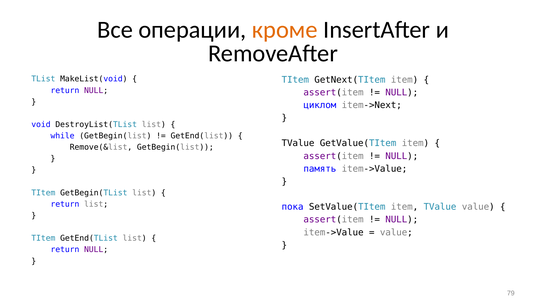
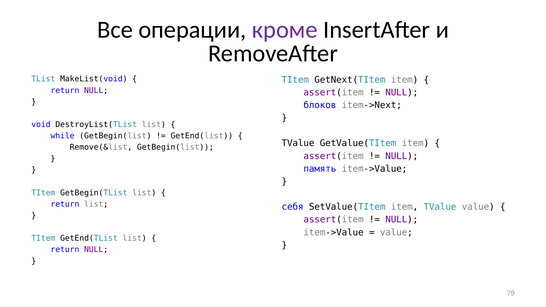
кроме colour: orange -> purple
циклом: циклом -> блоков
пока: пока -> себя
